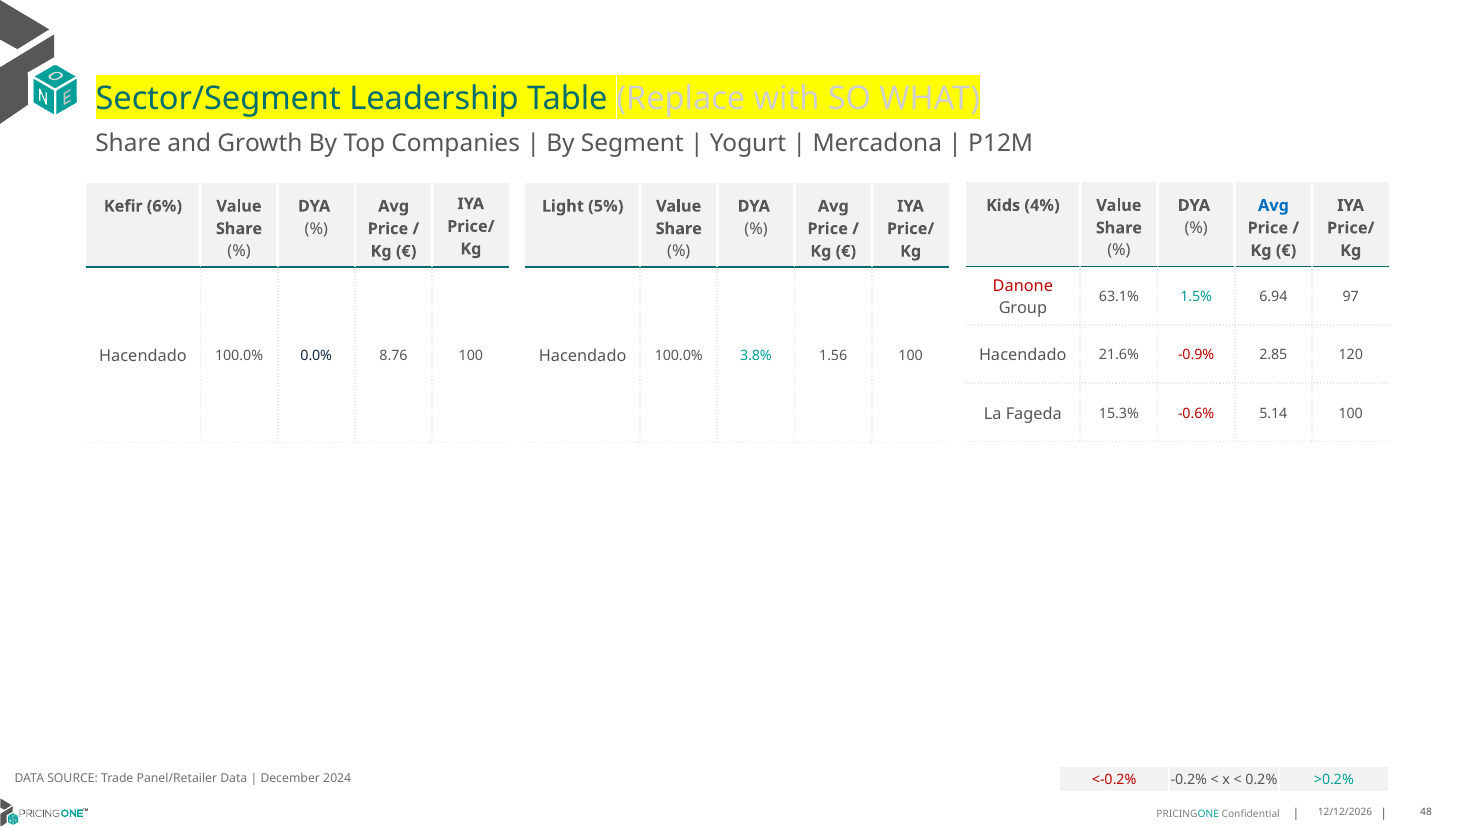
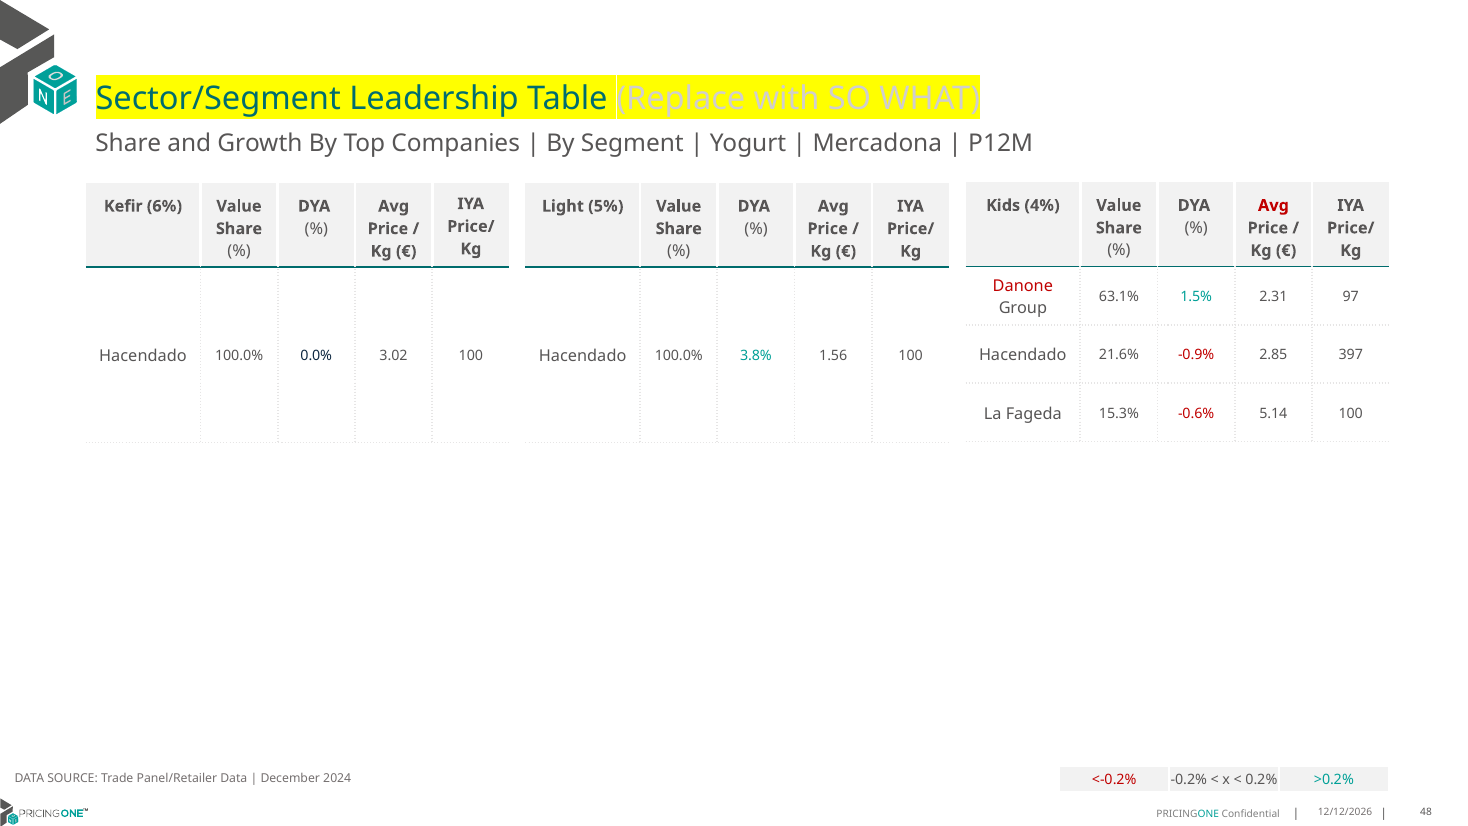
Avg at (1273, 205) colour: blue -> red
6.94: 6.94 -> 2.31
120: 120 -> 397
8.76: 8.76 -> 3.02
